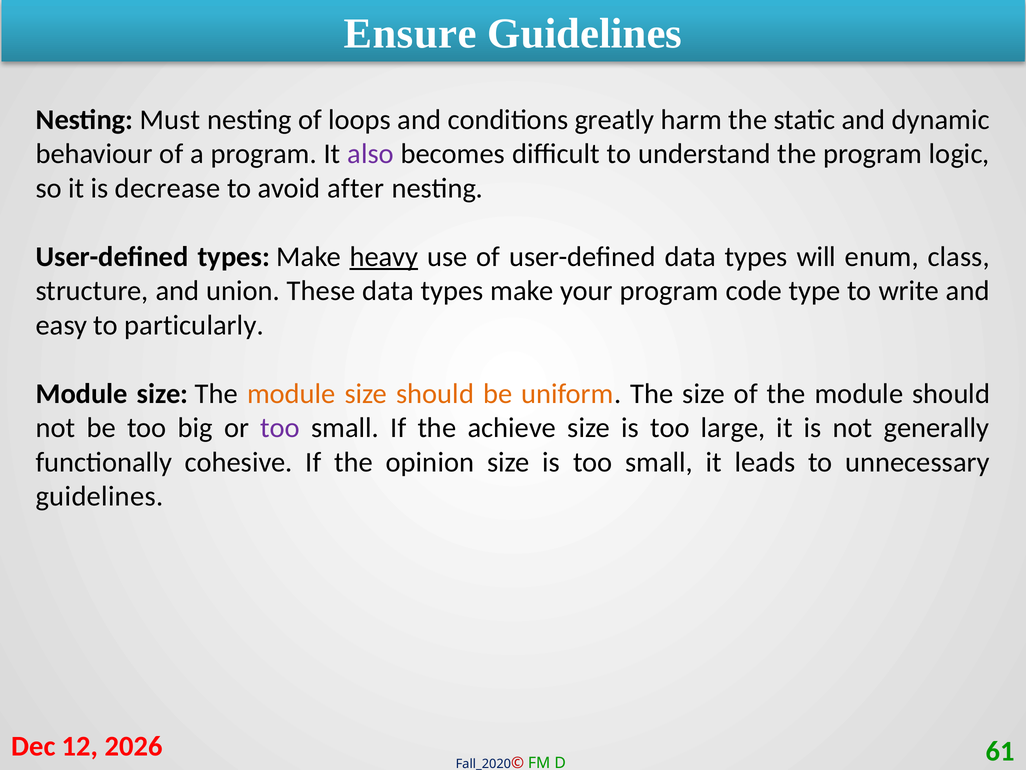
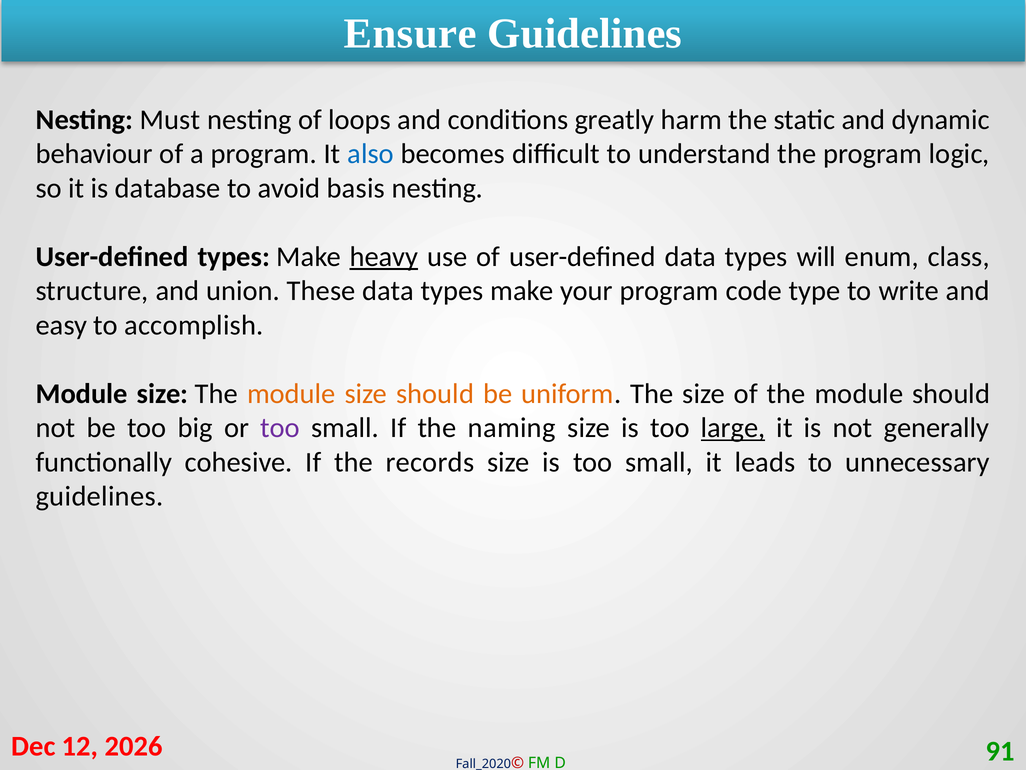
also colour: purple -> blue
decrease: decrease -> database
after: after -> basis
particularly: particularly -> accomplish
achieve: achieve -> naming
large underline: none -> present
opinion: opinion -> records
61: 61 -> 91
